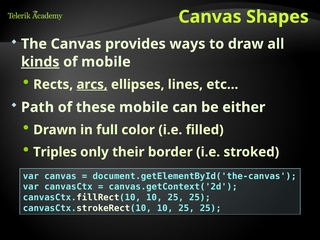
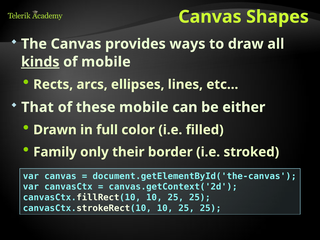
arcs underline: present -> none
Path: Path -> That
Triples: Triples -> Family
